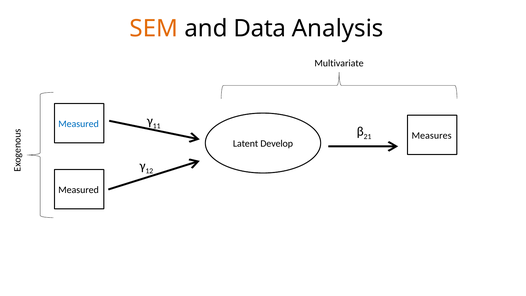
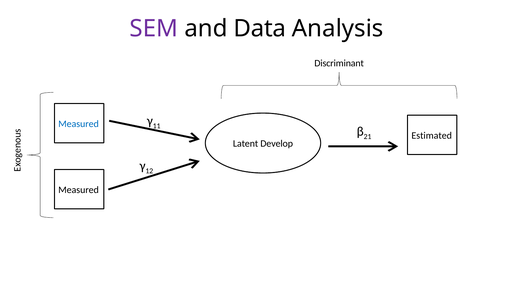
SEM colour: orange -> purple
Multivariate: Multivariate -> Discriminant
Measures: Measures -> Estimated
